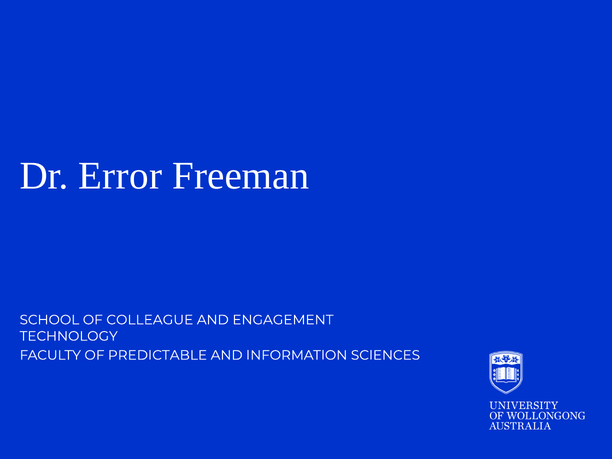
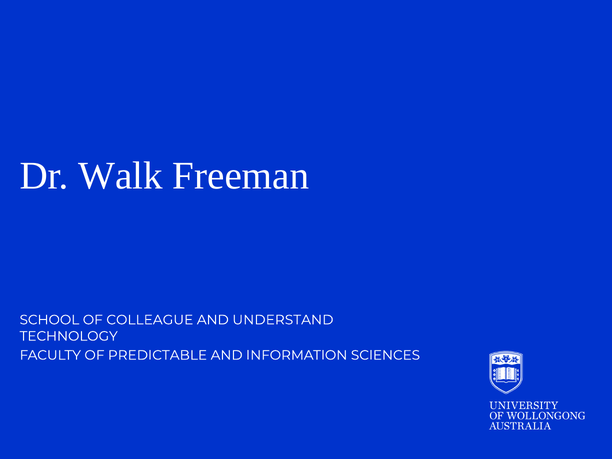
Error: Error -> Walk
ENGAGEMENT: ENGAGEMENT -> UNDERSTAND
